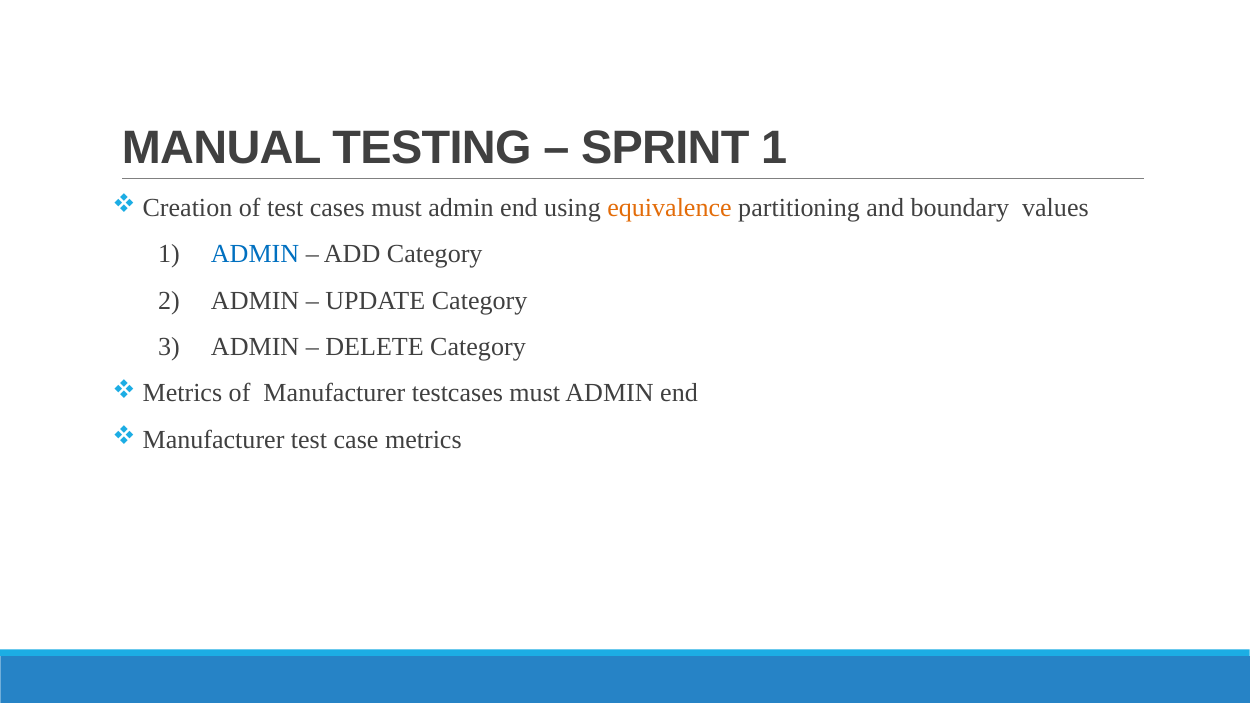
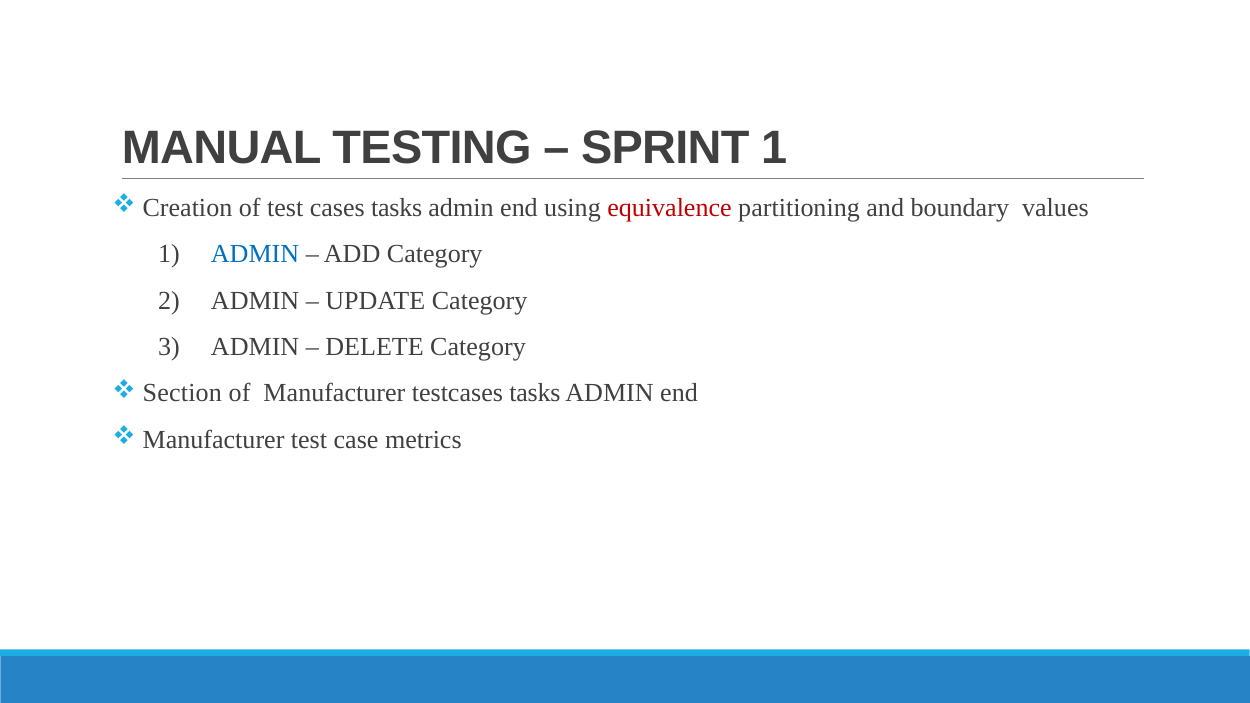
cases must: must -> tasks
equivalence colour: orange -> red
Metrics at (182, 393): Metrics -> Section
testcases must: must -> tasks
